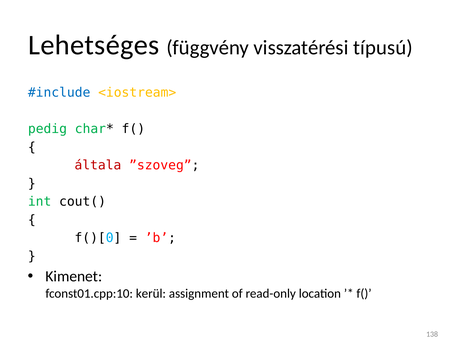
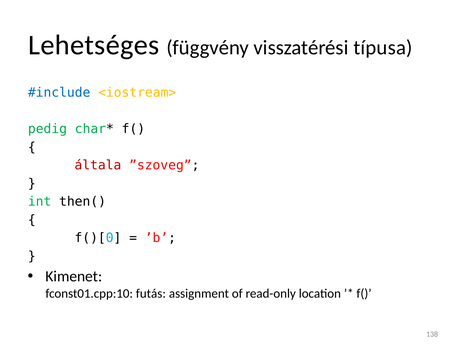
típusú: típusú -> típusa
cout(: cout( -> then(
kerül: kerül -> futás
